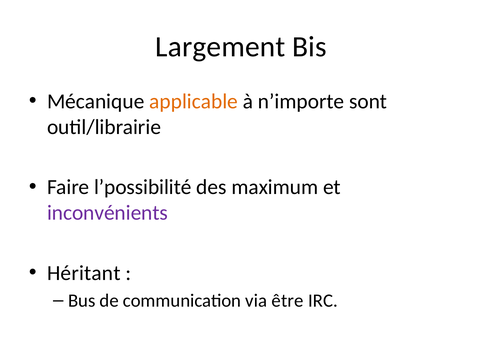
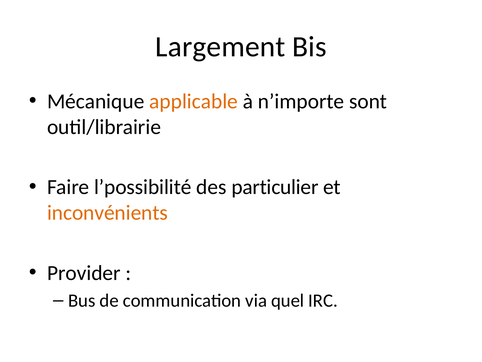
maximum: maximum -> particulier
inconvénients colour: purple -> orange
Héritant: Héritant -> Provider
être: être -> quel
